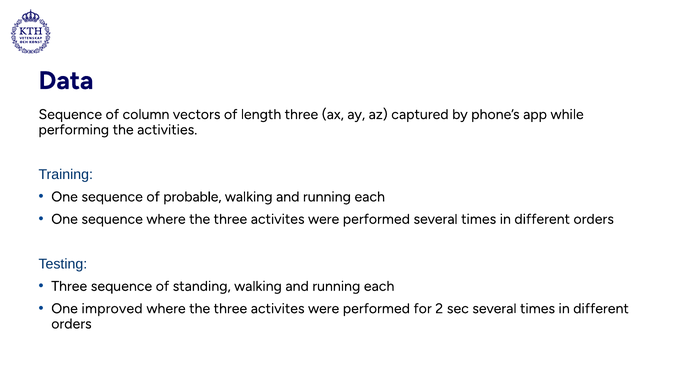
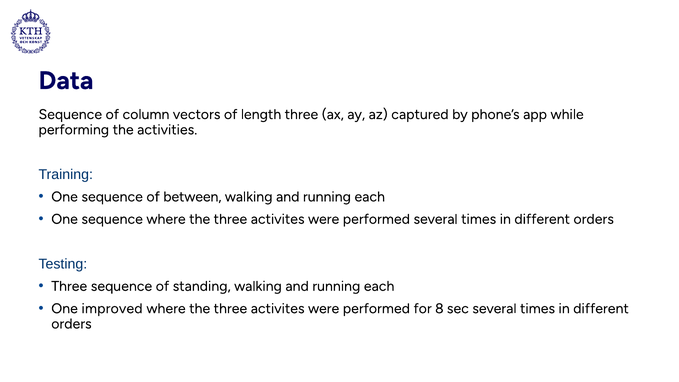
probable: probable -> between
2: 2 -> 8
